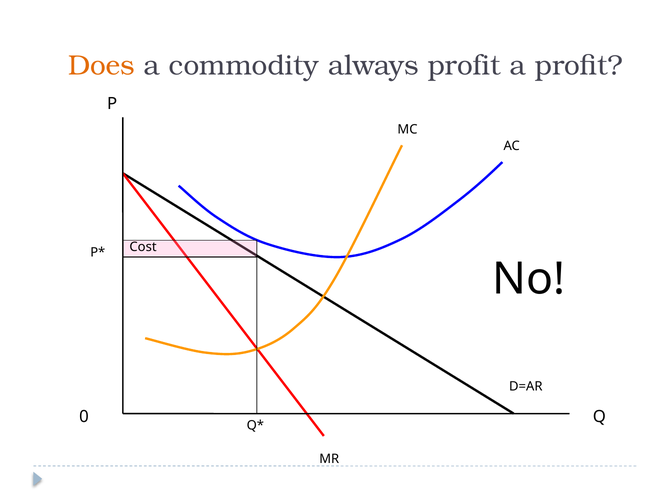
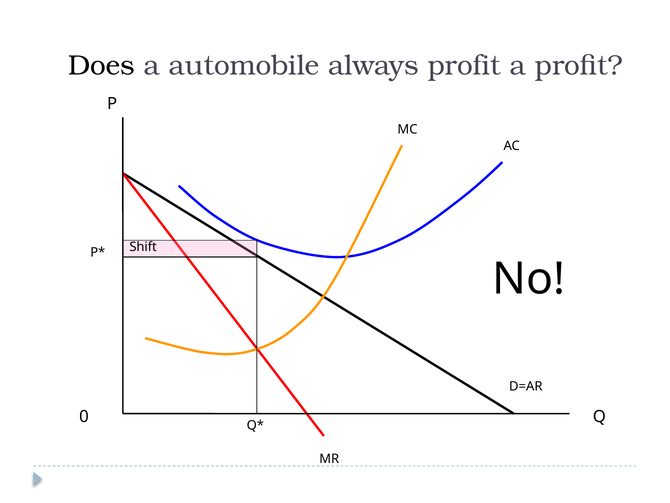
Does colour: orange -> black
commodity: commodity -> automobile
Cost: Cost -> Shift
